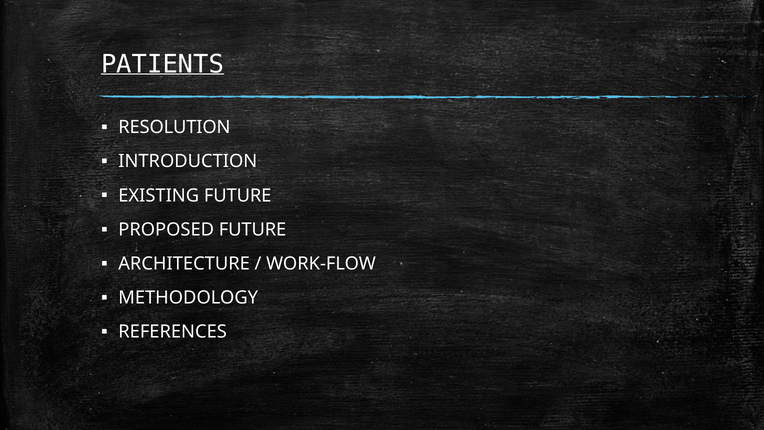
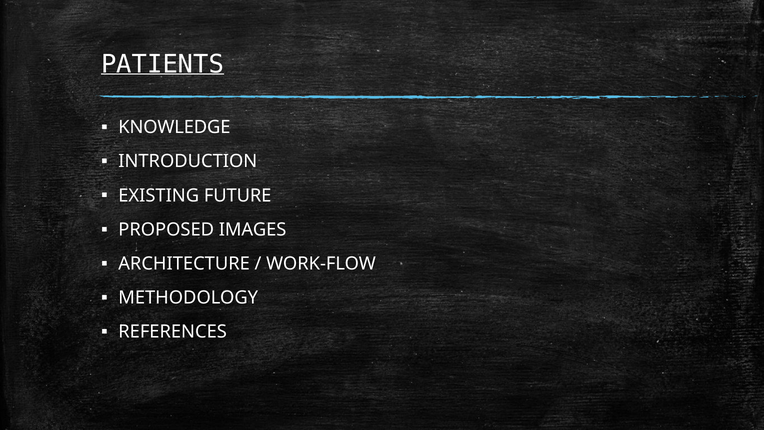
RESOLUTION: RESOLUTION -> KNOWLEDGE
PROPOSED FUTURE: FUTURE -> IMAGES
